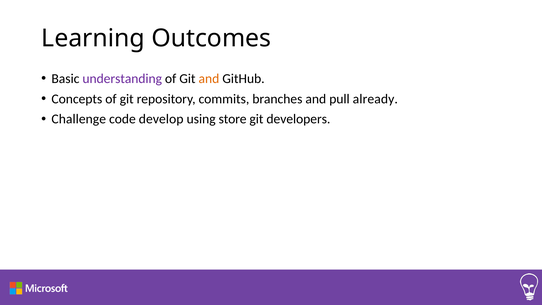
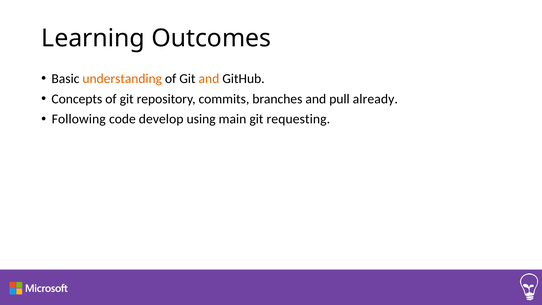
understanding colour: purple -> orange
Challenge: Challenge -> Following
store: store -> main
developers: developers -> requesting
